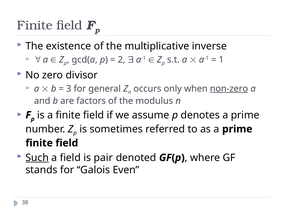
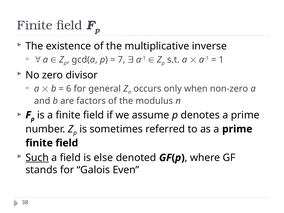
2: 2 -> 7
3: 3 -> 6
non-zero underline: present -> none
pair: pair -> else
